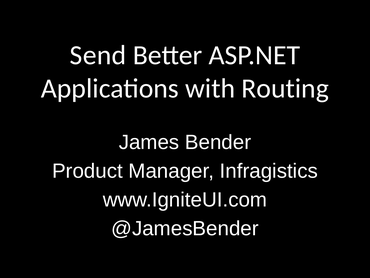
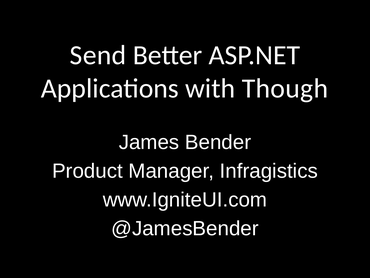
Routing: Routing -> Though
